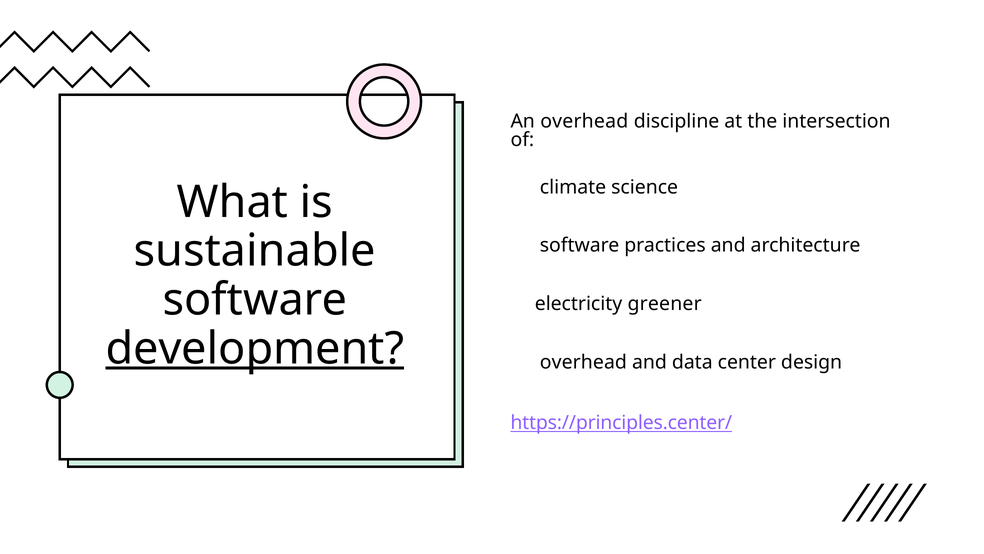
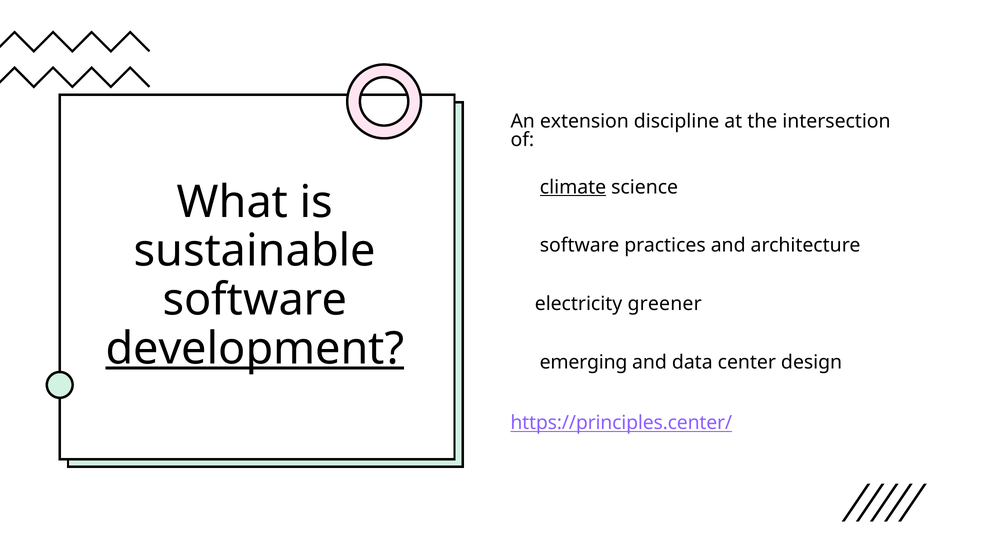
An overhead: overhead -> extension
climate underline: none -> present
overhead at (583, 362): overhead -> emerging
